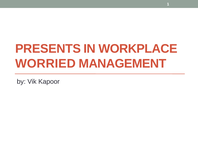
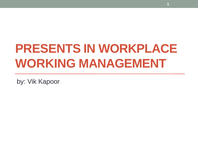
WORRIED: WORRIED -> WORKING
